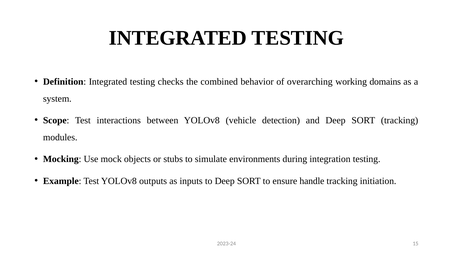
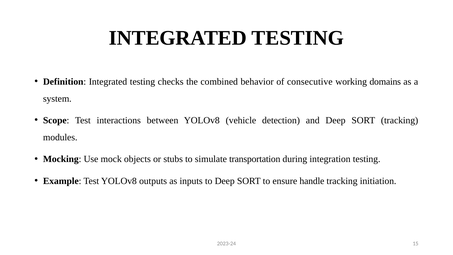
overarching: overarching -> consecutive
environments: environments -> transportation
